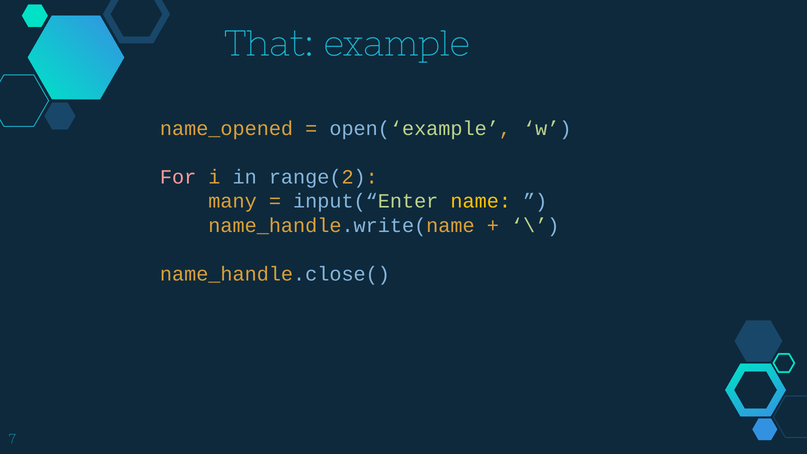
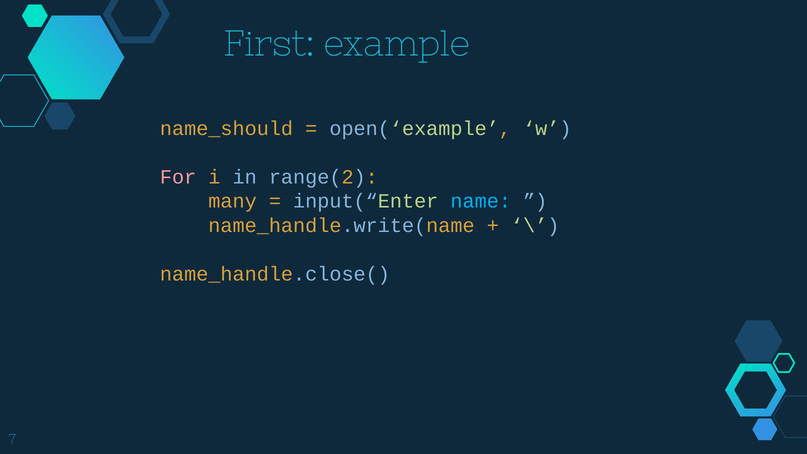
That: That -> First
name_opened: name_opened -> name_should
name colour: yellow -> light blue
